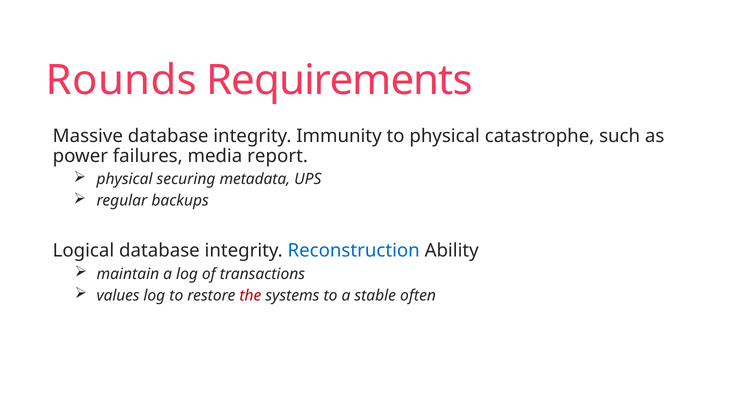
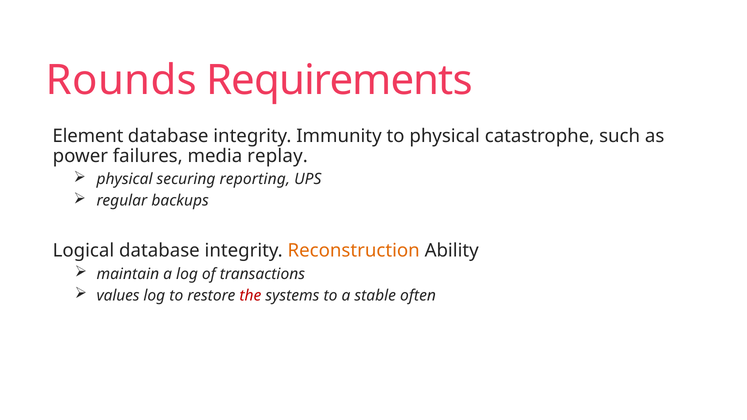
Massive: Massive -> Element
report: report -> replay
metadata: metadata -> reporting
Reconstruction colour: blue -> orange
